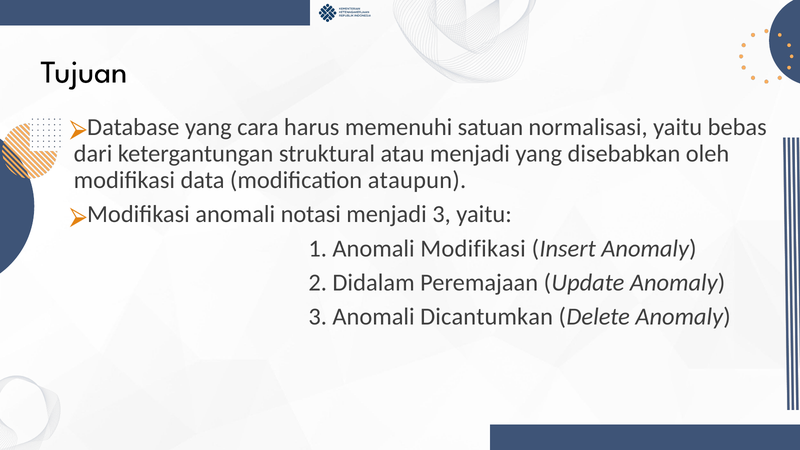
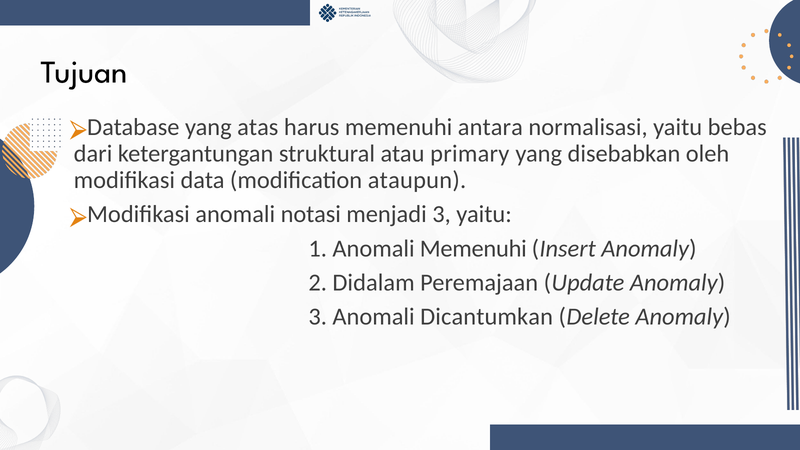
cara: cara -> atas
satuan: satuan -> antara
atau menjadi: menjadi -> primary
Anomali Modifikasi: Modifikasi -> Memenuhi
